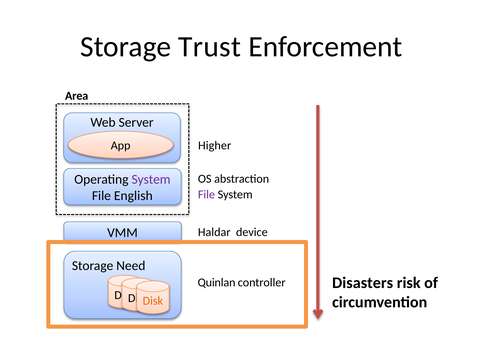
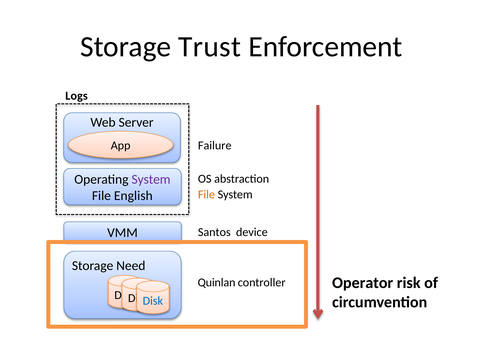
Area: Area -> Logs
Higher: Higher -> Failure
File at (206, 194) colour: purple -> orange
Haldar: Haldar -> Santos
Disasters: Disasters -> Operator
Disk at (153, 300) colour: orange -> blue
